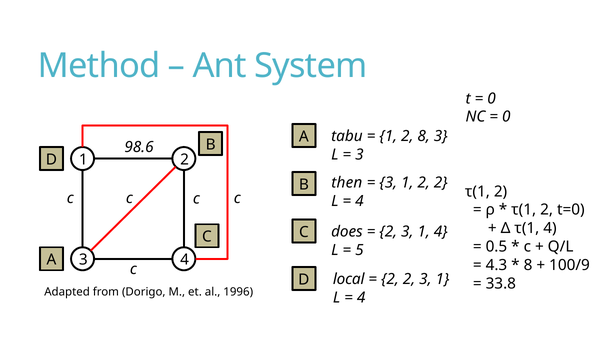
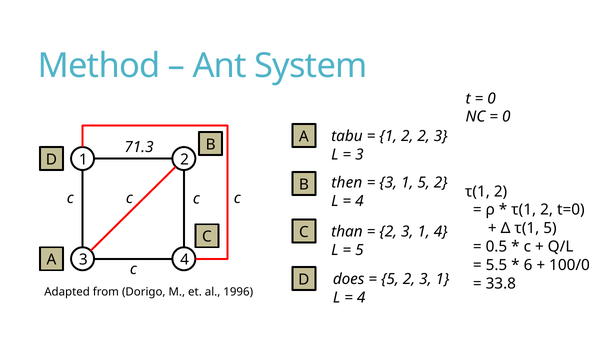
2 8: 8 -> 2
98.6: 98.6 -> 71.3
3 1 2: 2 -> 5
τ(1 4: 4 -> 5
does: does -> than
4.3: 4.3 -> 5.5
8 at (528, 265): 8 -> 6
100/9: 100/9 -> 100/0
local: local -> does
2 at (390, 279): 2 -> 5
